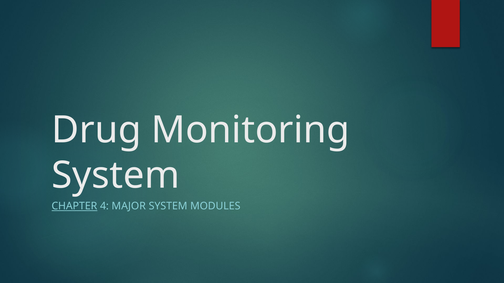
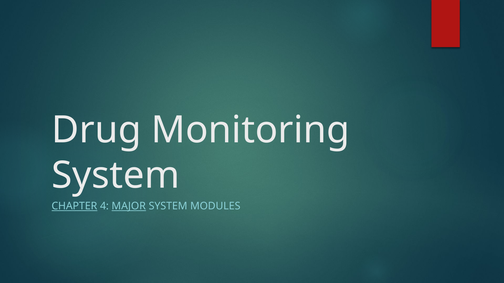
MAJOR underline: none -> present
